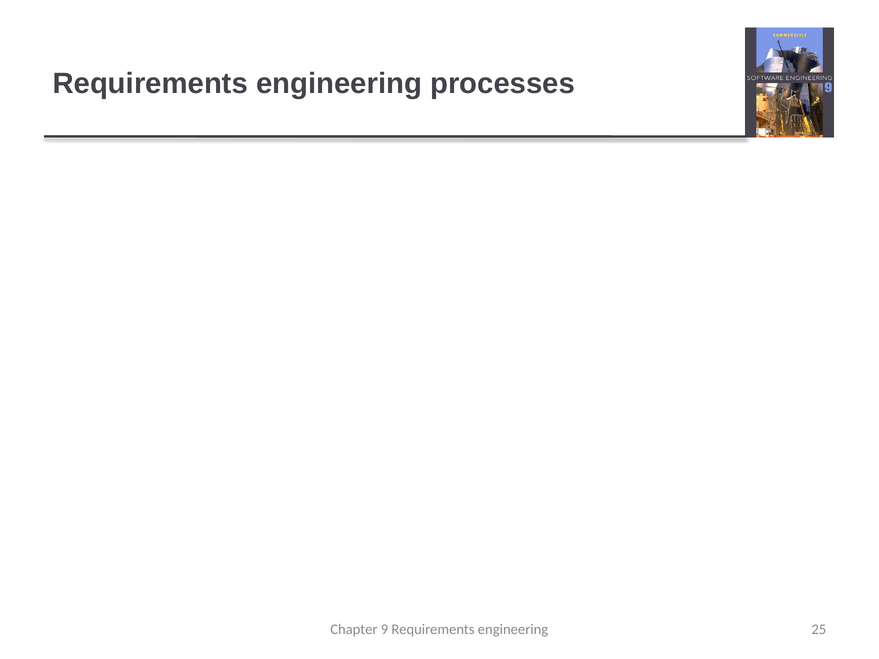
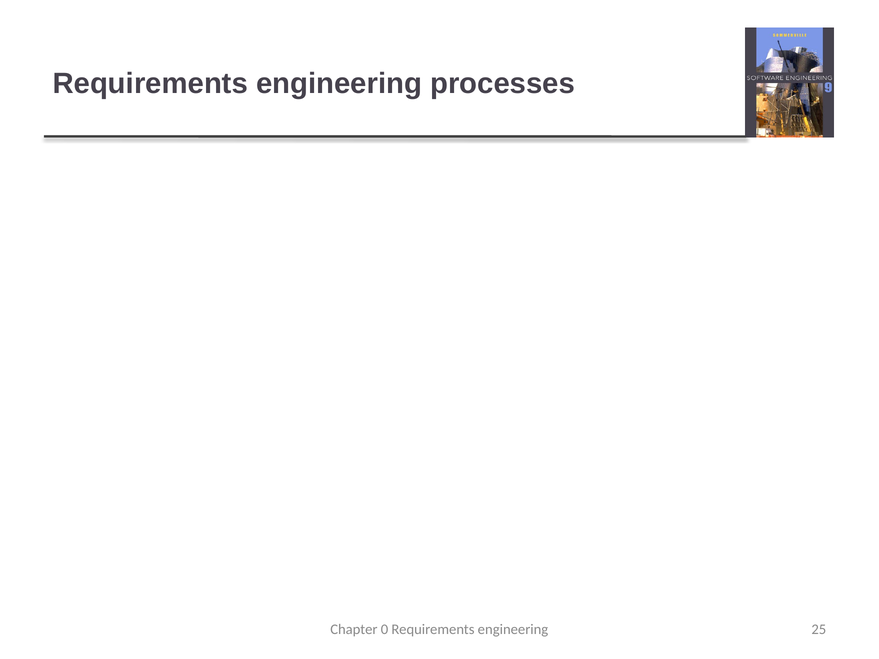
9: 9 -> 0
